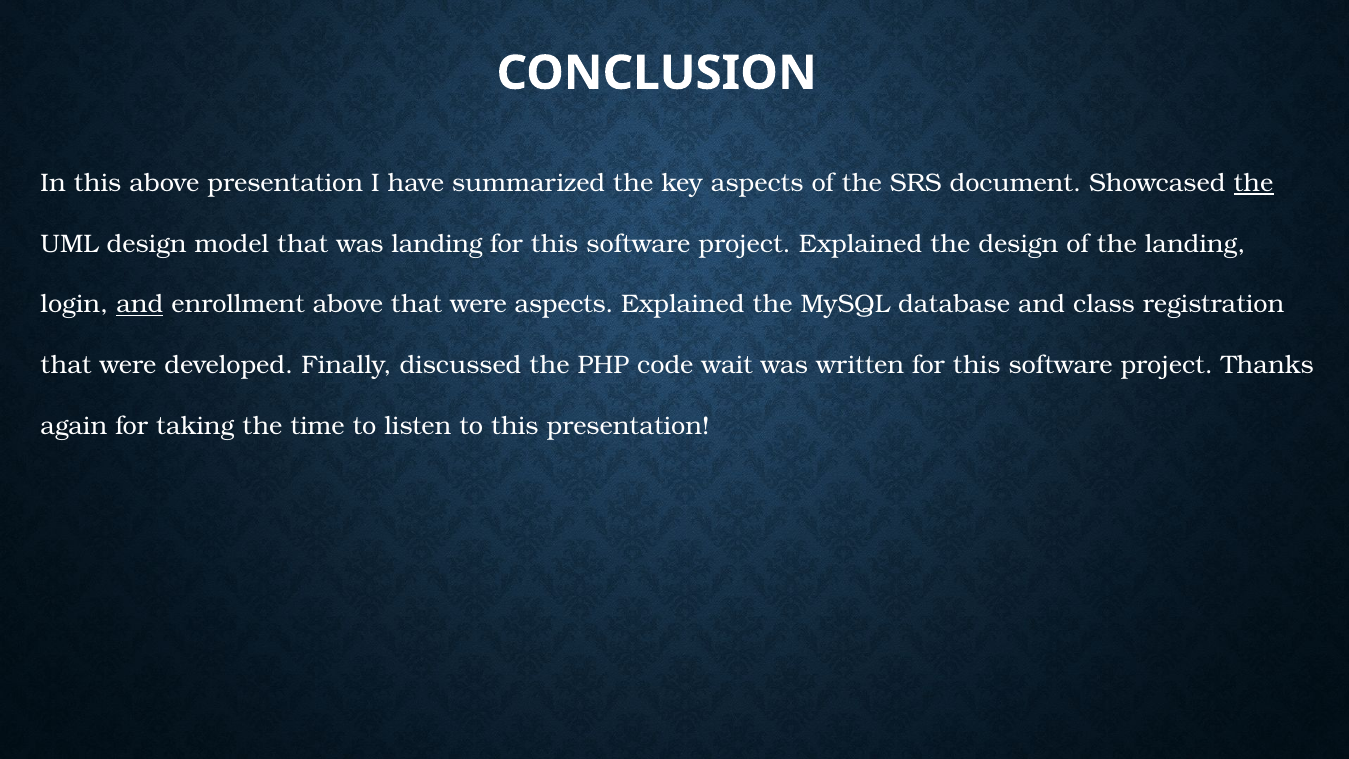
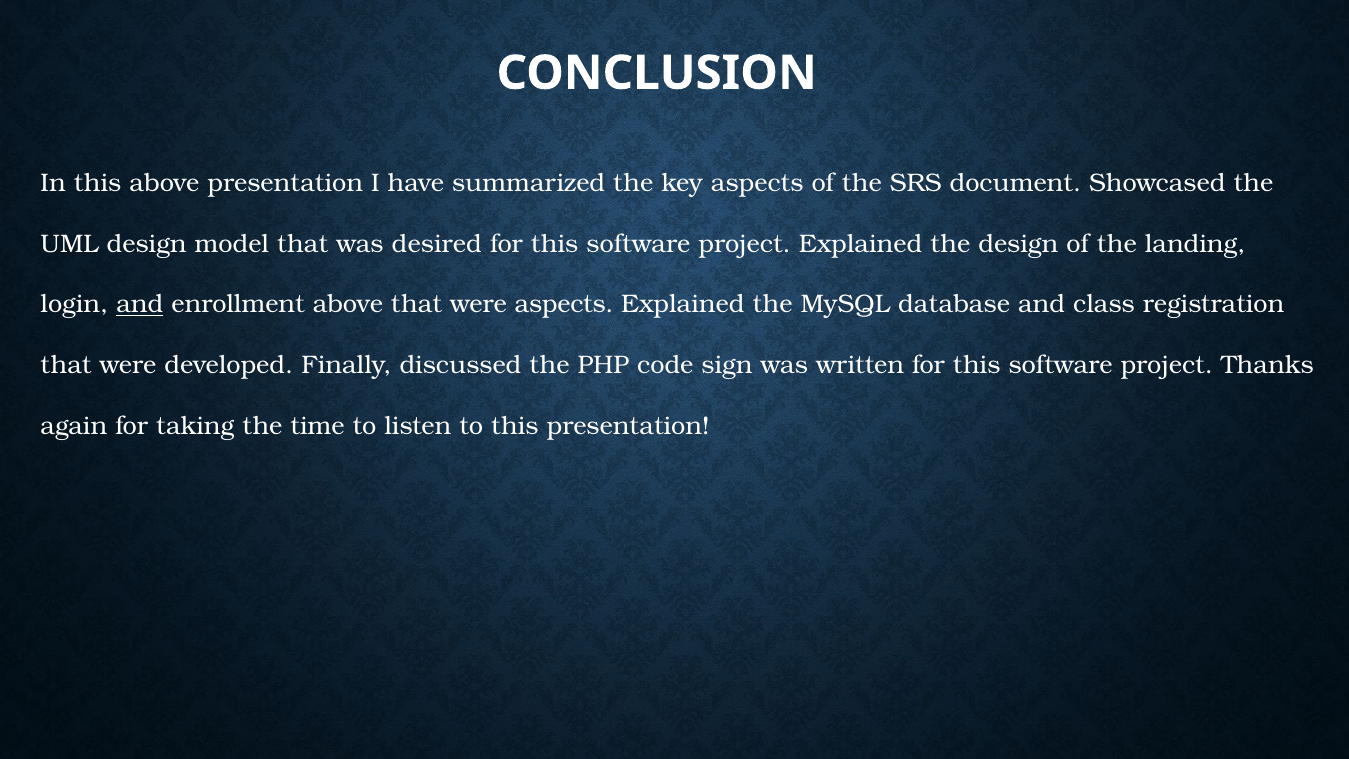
the at (1253, 183) underline: present -> none
was landing: landing -> desired
wait: wait -> sign
